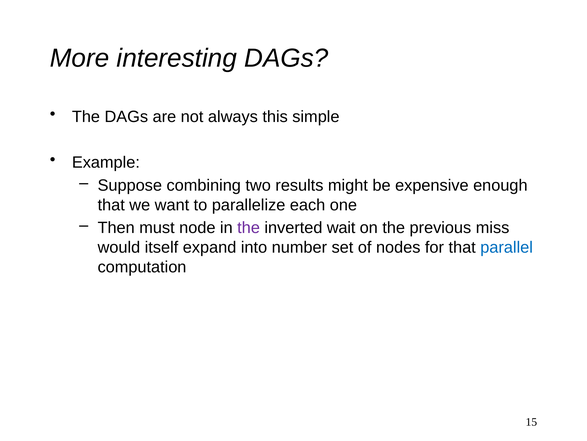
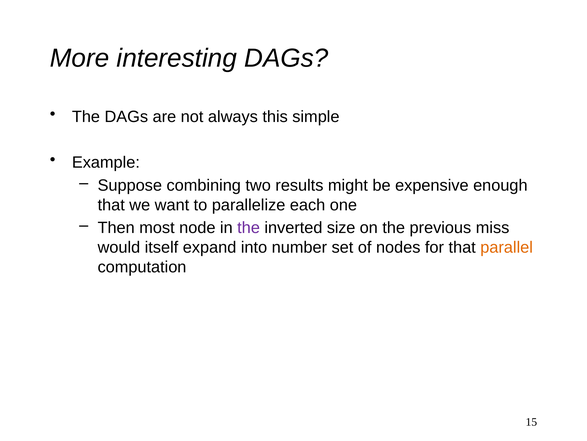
must: must -> most
wait: wait -> size
parallel colour: blue -> orange
